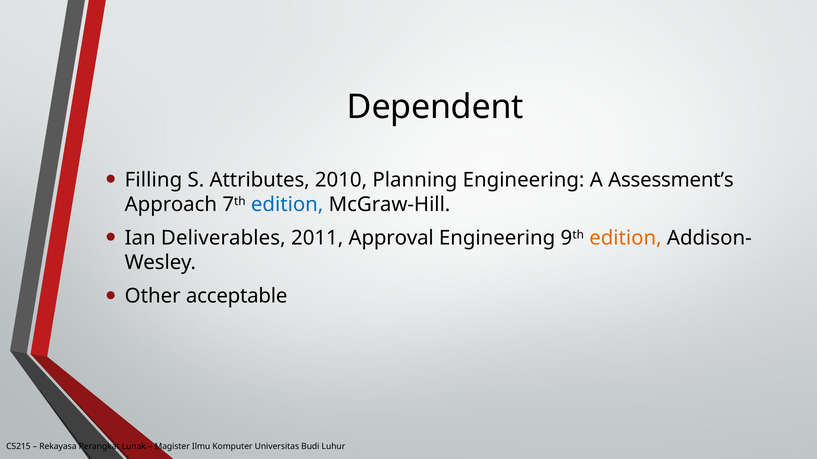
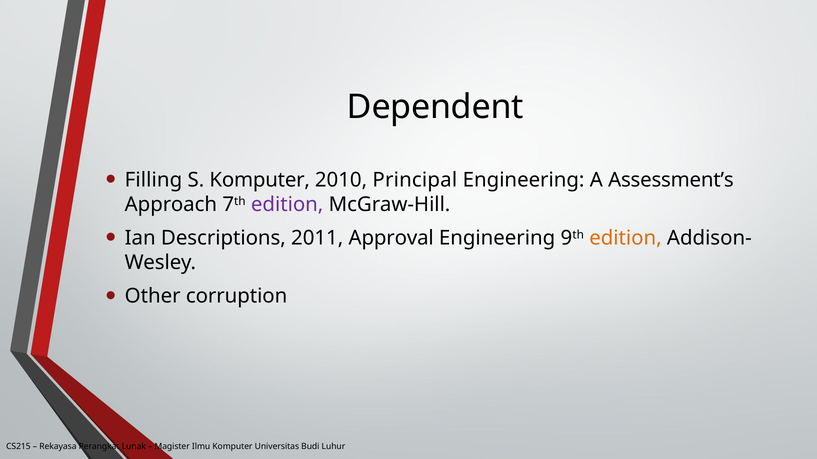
S Attributes: Attributes -> Komputer
Planning: Planning -> Principal
edition at (287, 205) colour: blue -> purple
Deliverables: Deliverables -> Descriptions
acceptable: acceptable -> corruption
